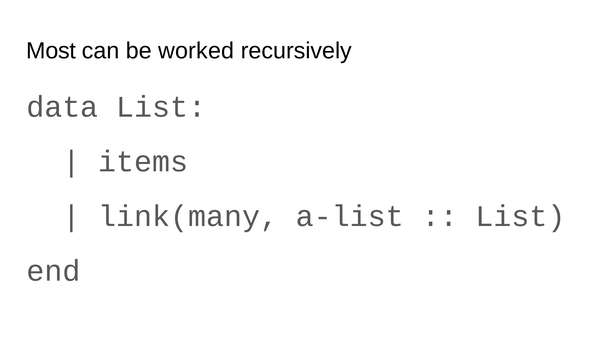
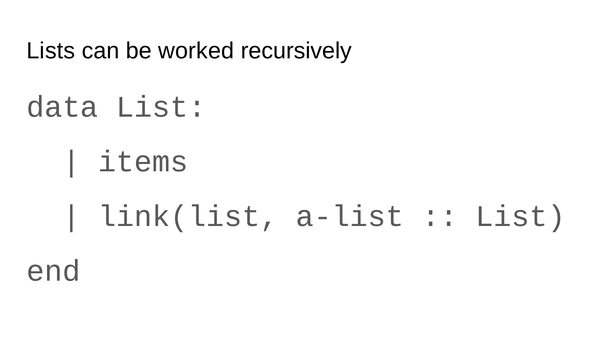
Most: Most -> Lists
link(many: link(many -> link(list
